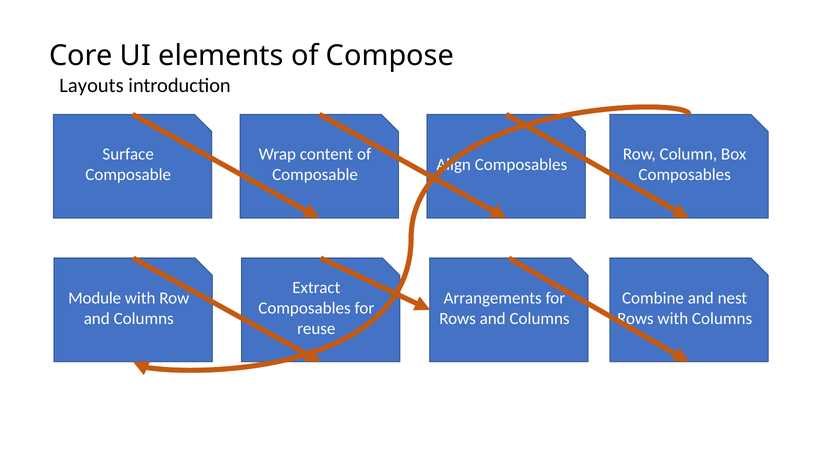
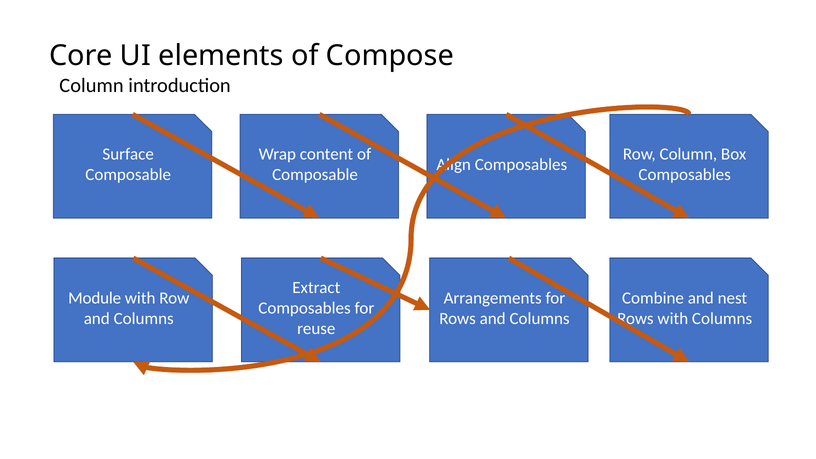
Layouts at (91, 85): Layouts -> Column
